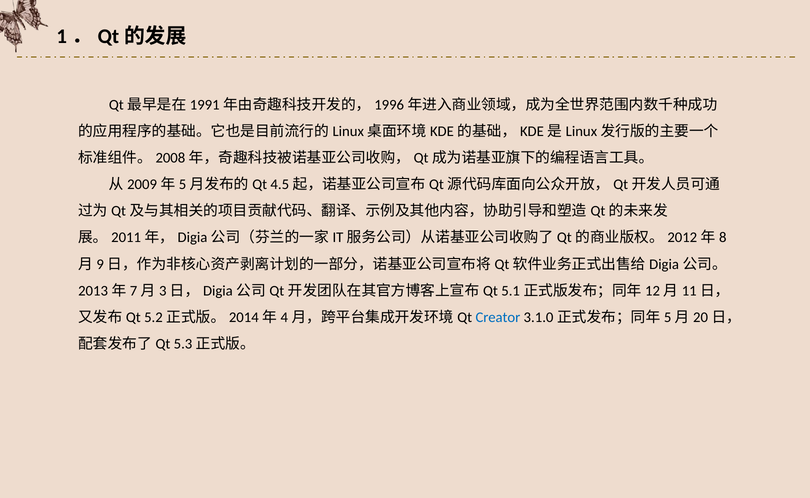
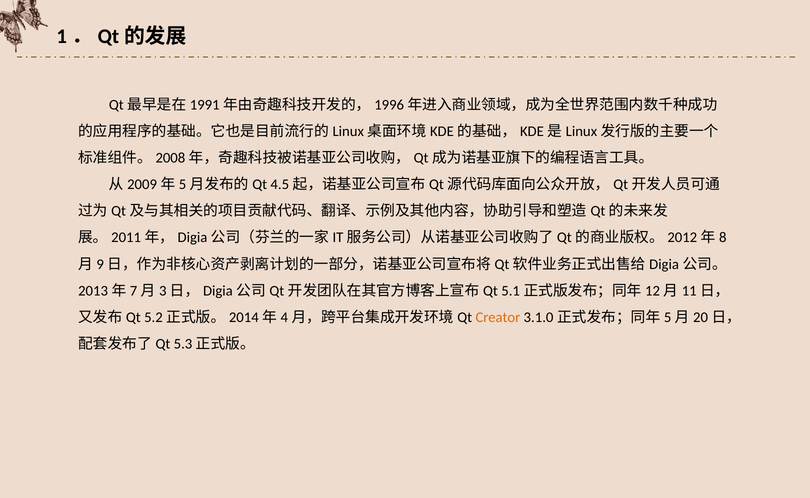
Creator colour: blue -> orange
